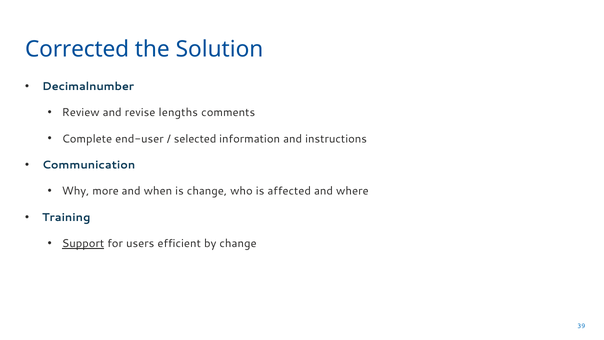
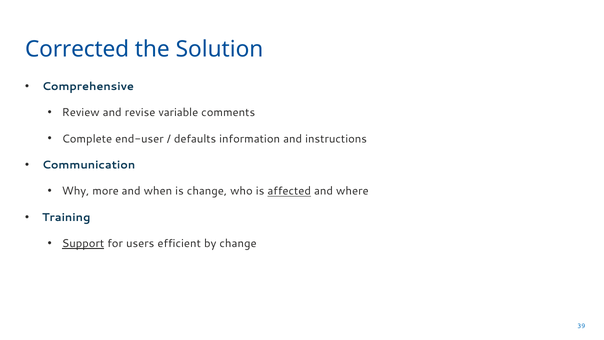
Decimalnumber: Decimalnumber -> Comprehensive
lengths: lengths -> variable
selected: selected -> defaults
affected underline: none -> present
